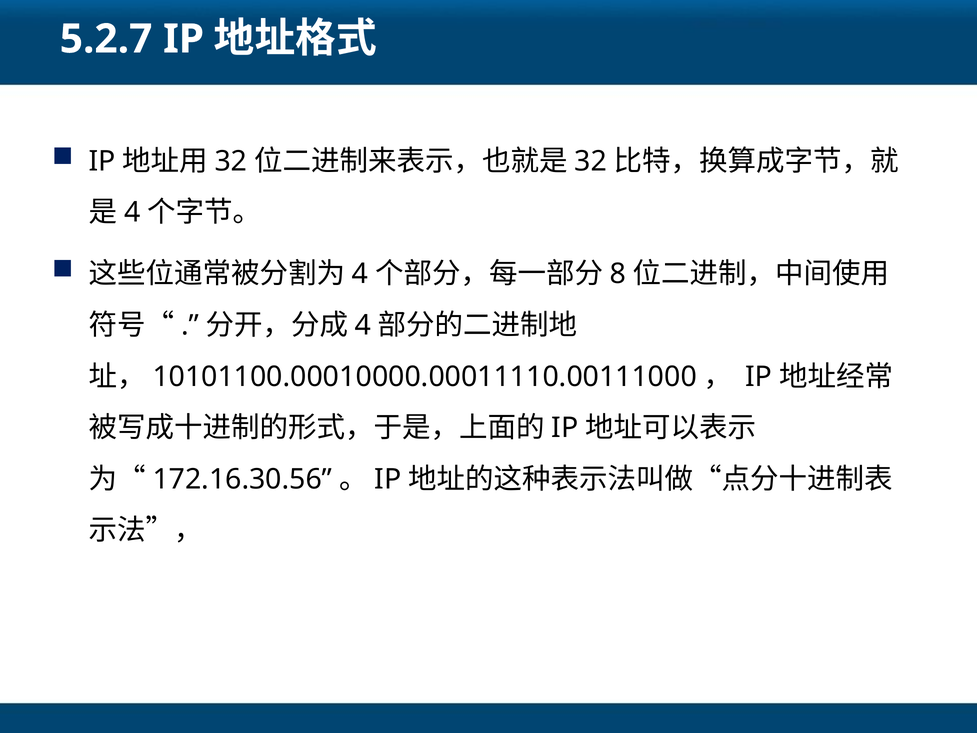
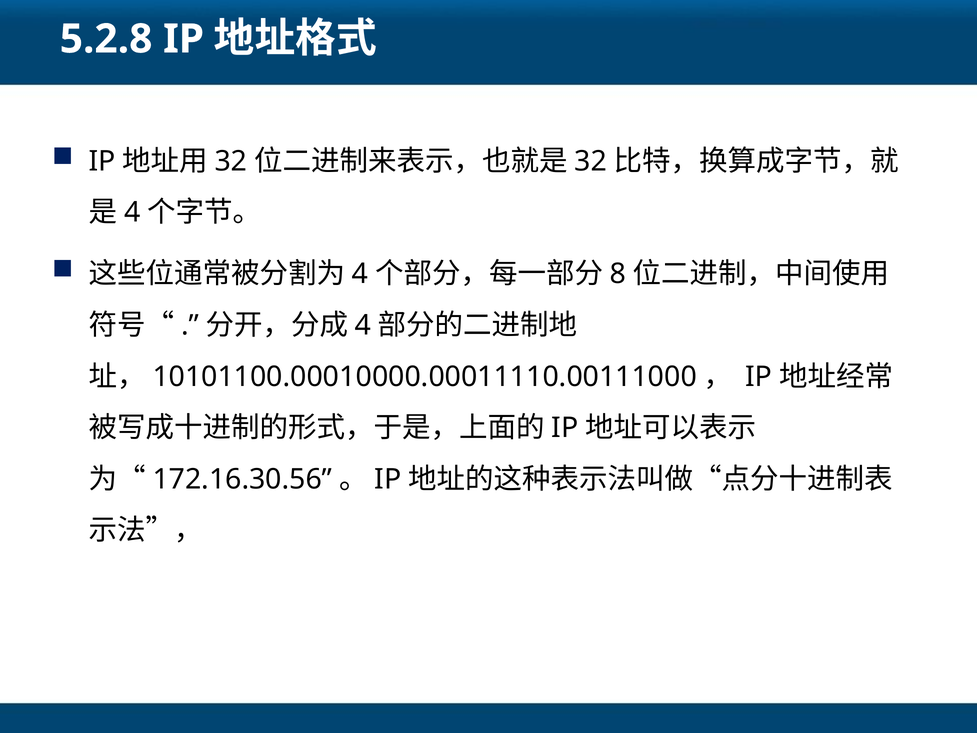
5.2.7: 5.2.7 -> 5.2.8
